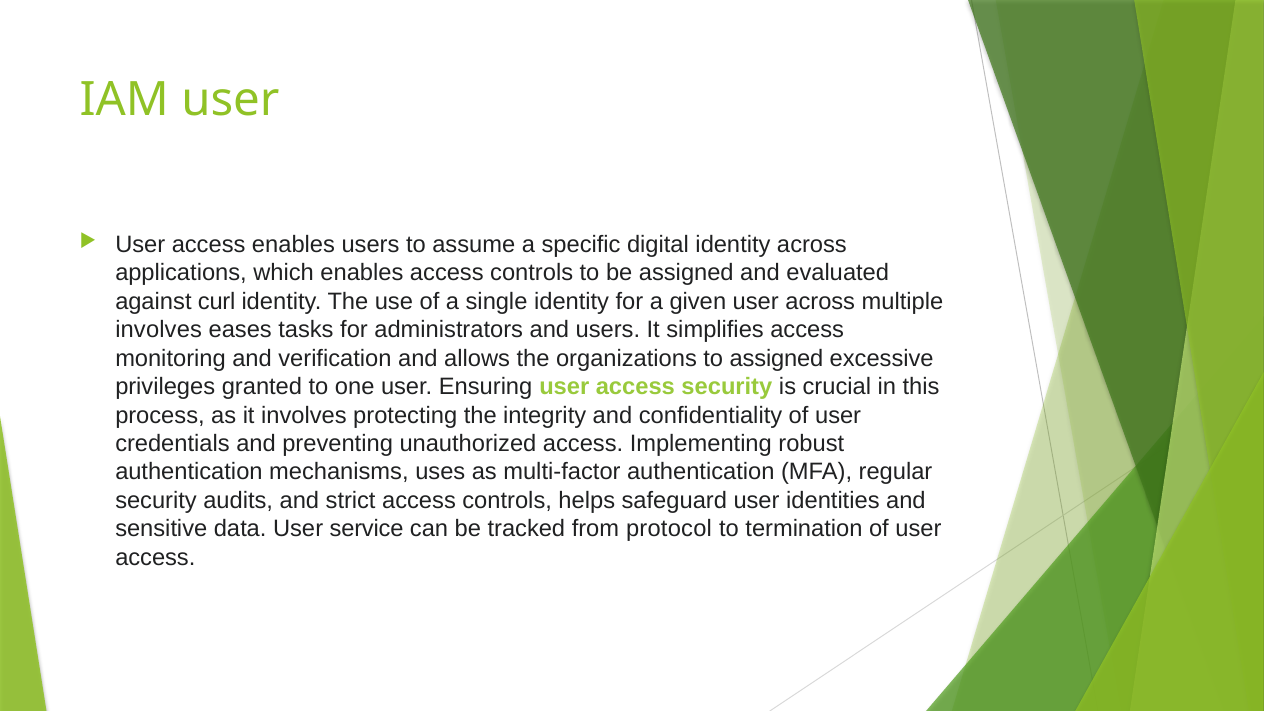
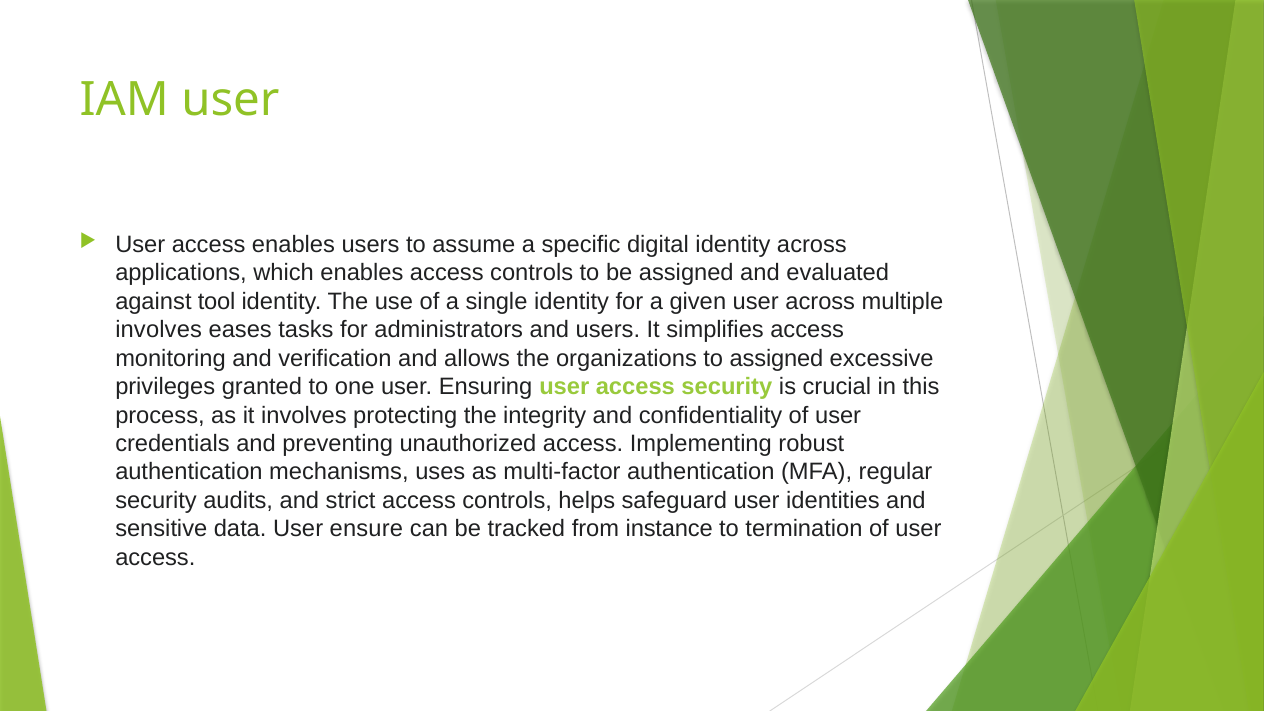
curl: curl -> tool
service: service -> ensure
protocol: protocol -> instance
